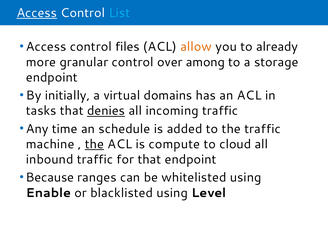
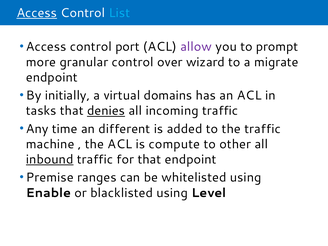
files: files -> port
allow colour: orange -> purple
already: already -> prompt
among: among -> wizard
storage: storage -> migrate
schedule: schedule -> different
the at (94, 144) underline: present -> none
cloud: cloud -> other
inbound underline: none -> present
Because: Because -> Premise
